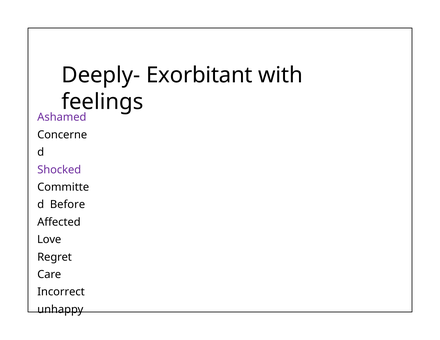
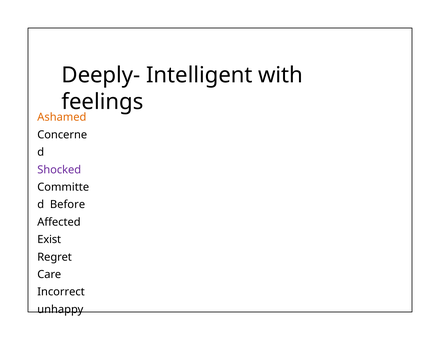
Exorbitant: Exorbitant -> Intelligent
Ashamed colour: purple -> orange
Love: Love -> Exist
